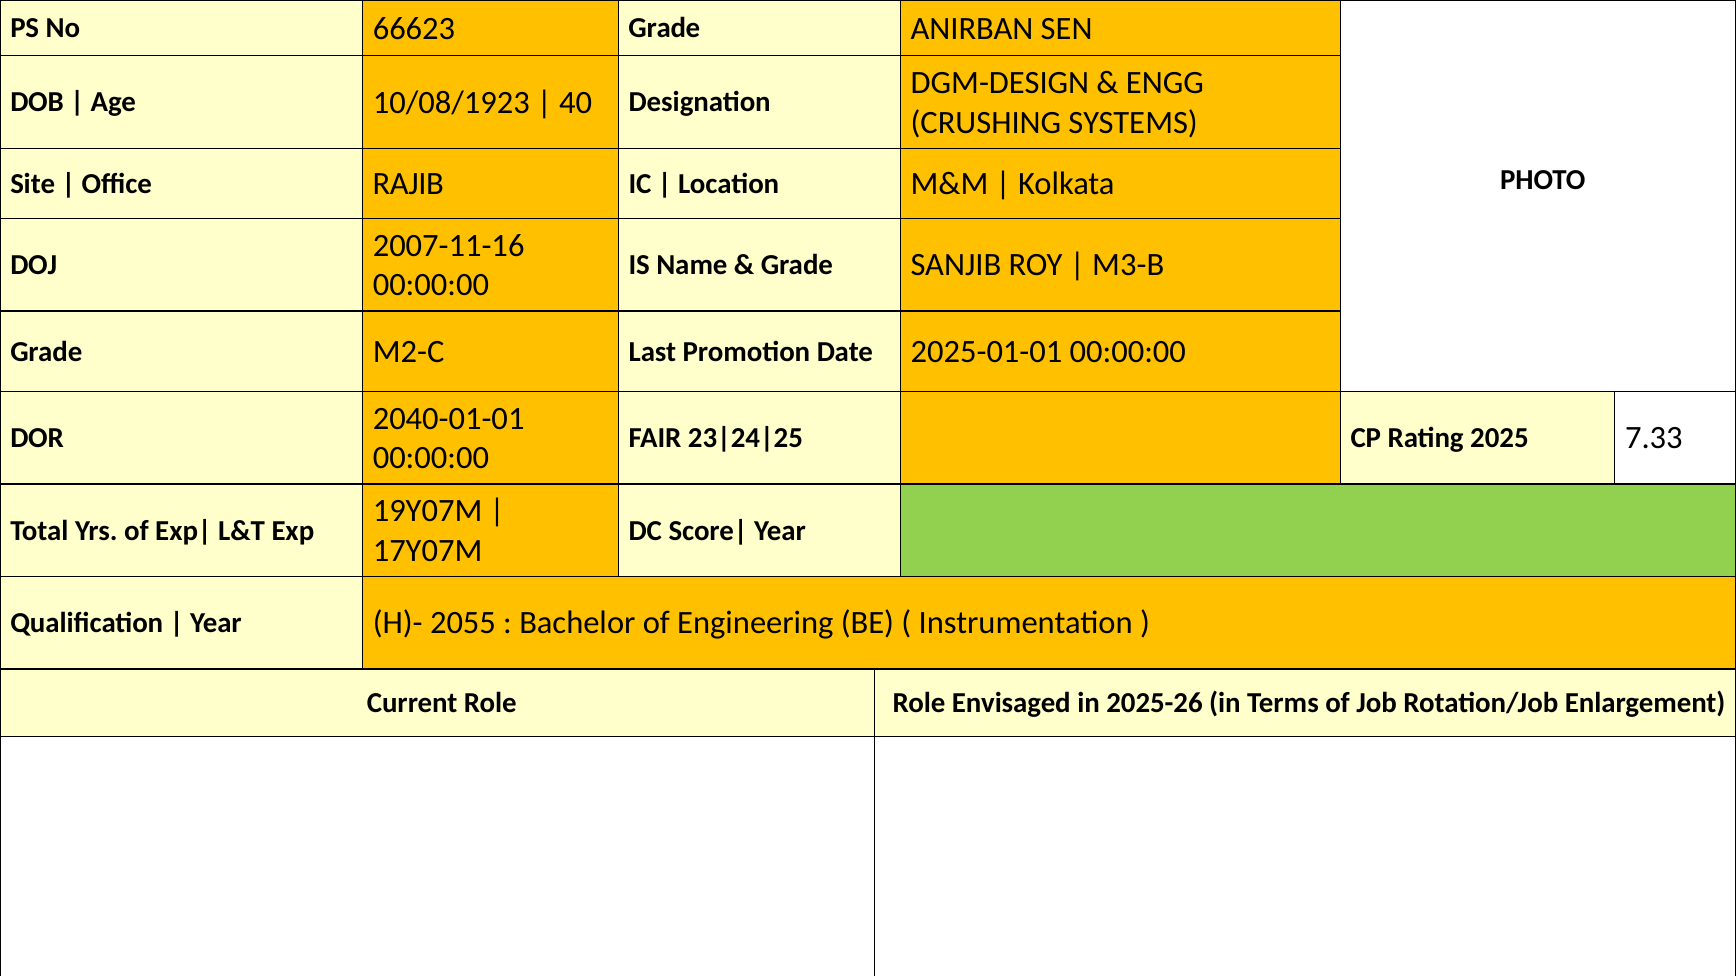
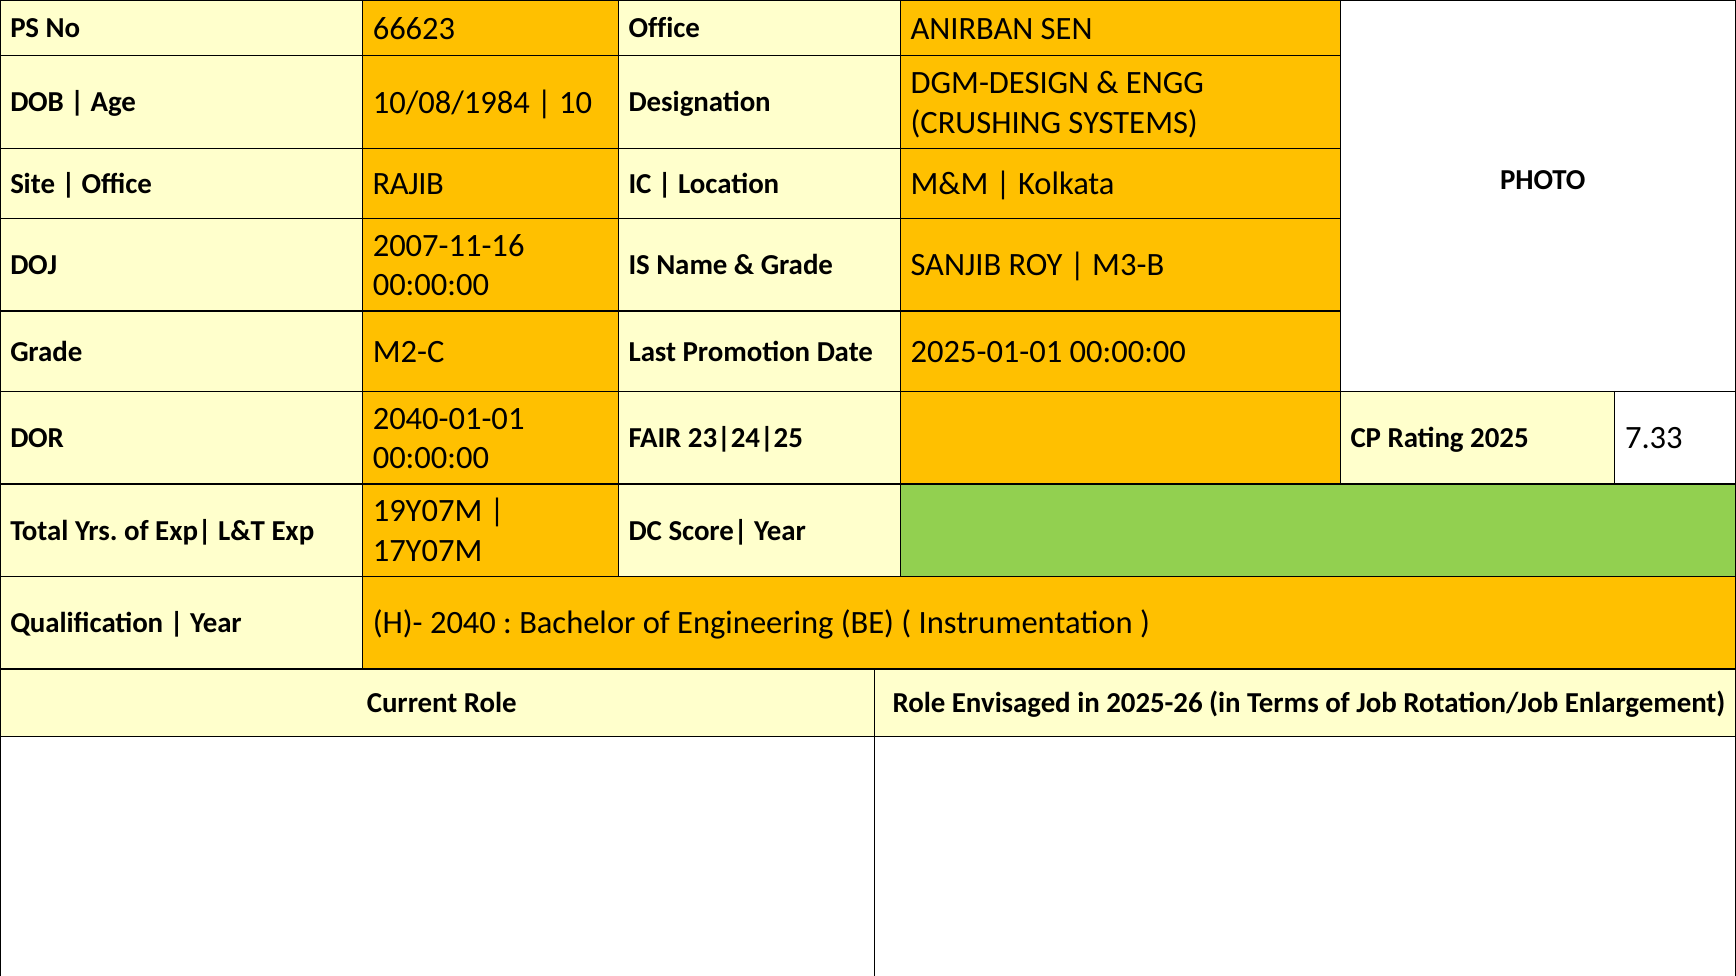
66623 Grade: Grade -> Office
10/08/1923: 10/08/1923 -> 10/08/1984
40: 40 -> 10
2055: 2055 -> 2040
